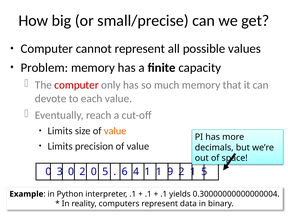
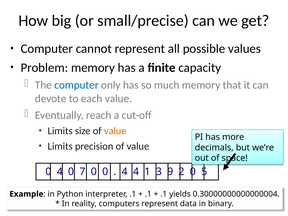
computer at (77, 85) colour: red -> blue
0 3: 3 -> 4
0 2: 2 -> 7
0 5: 5 -> 0
6 at (125, 172): 6 -> 4
1 1: 1 -> 3
2 1: 1 -> 0
